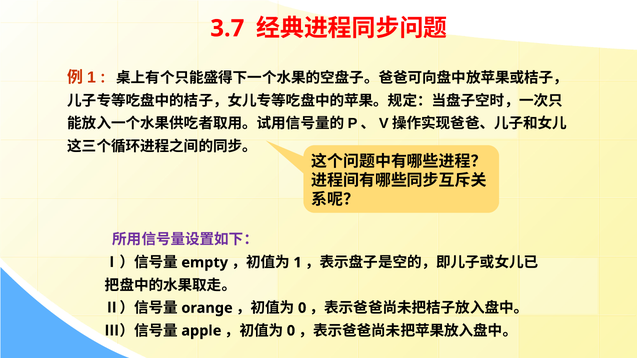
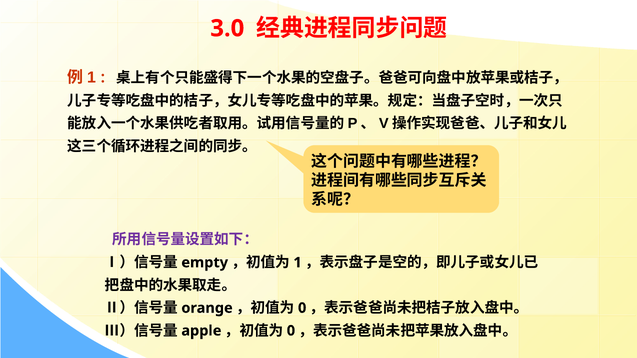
3.7: 3.7 -> 3.0
